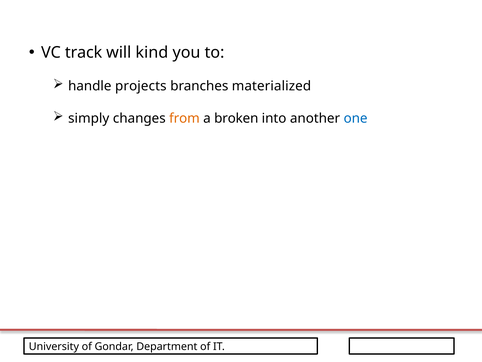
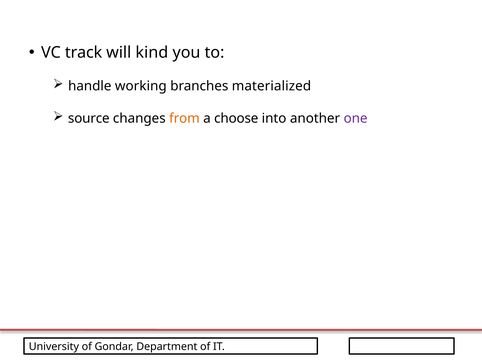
projects: projects -> working
simply: simply -> source
broken: broken -> choose
one colour: blue -> purple
